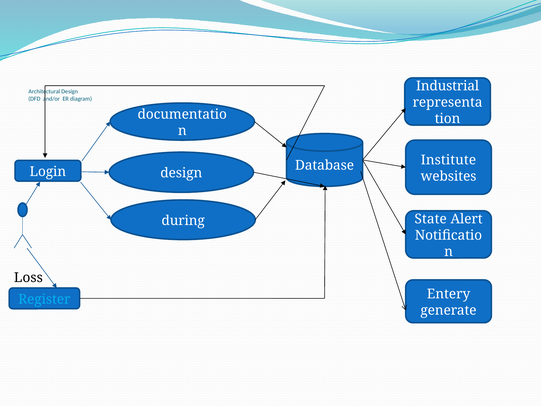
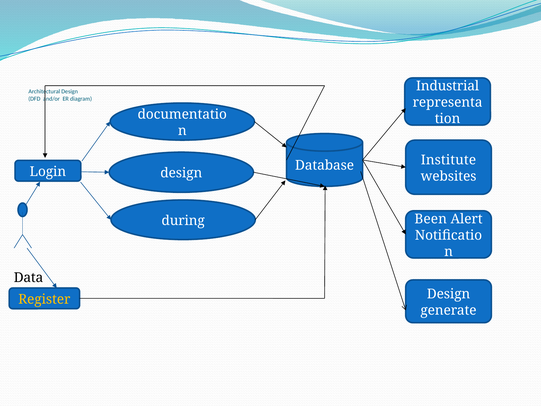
State: State -> Been
Loss: Loss -> Data
Entery at (449, 294): Entery -> Design
Register colour: light blue -> yellow
